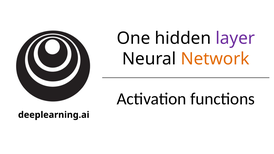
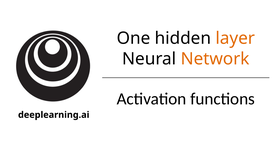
layer colour: purple -> orange
